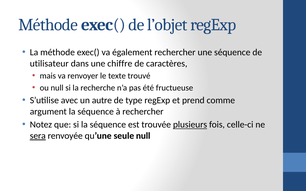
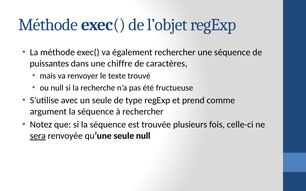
utilisateur: utilisateur -> puissantes
un autre: autre -> seule
plusieurs underline: present -> none
